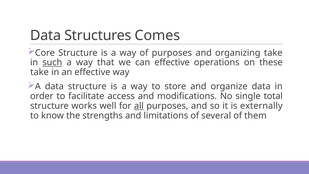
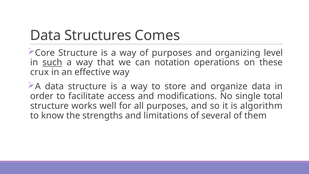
organizing take: take -> level
can effective: effective -> notation
take at (40, 72): take -> crux
all underline: present -> none
externally: externally -> algorithm
